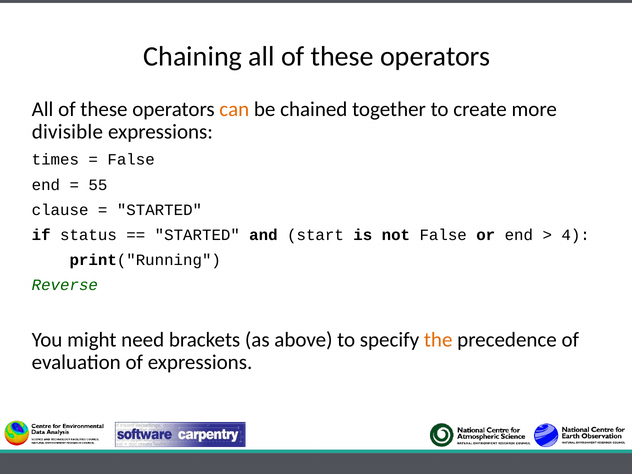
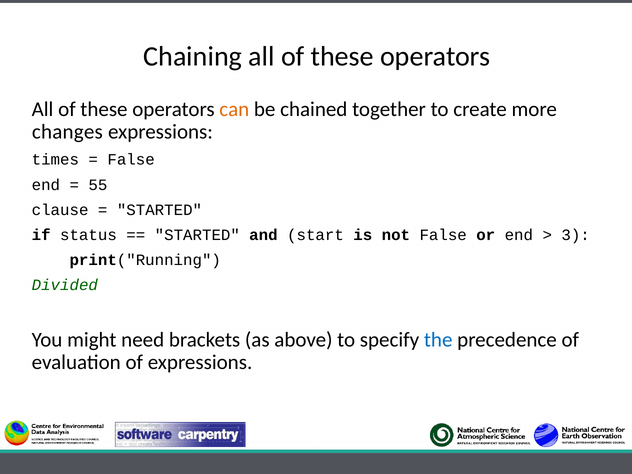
divisible: divisible -> changes
4: 4 -> 3
Reverse: Reverse -> Divided
the colour: orange -> blue
